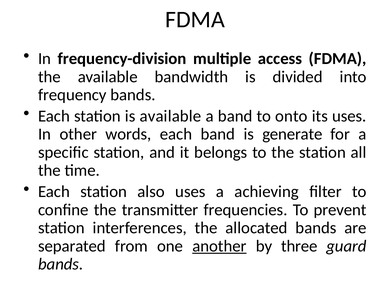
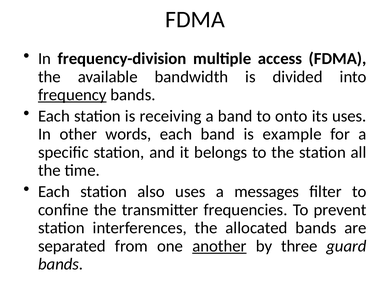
frequency underline: none -> present
is available: available -> receiving
generate: generate -> example
achieving: achieving -> messages
